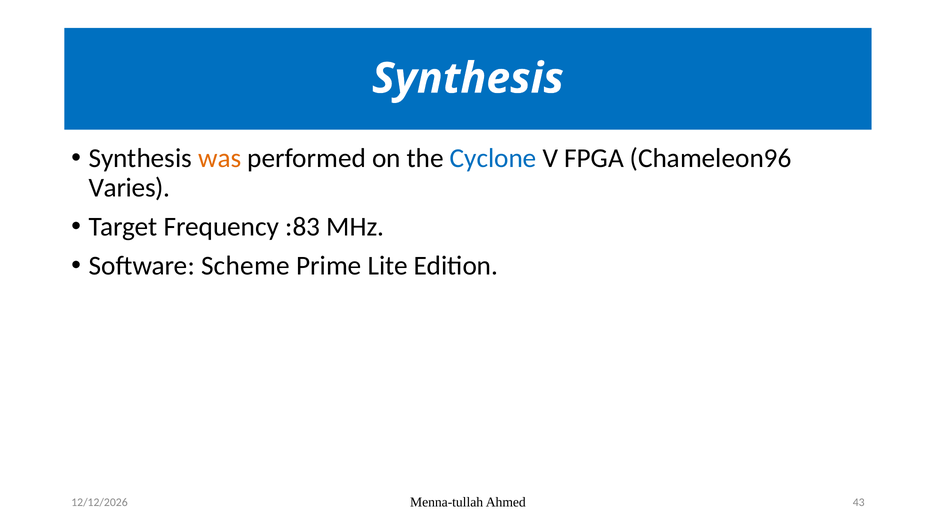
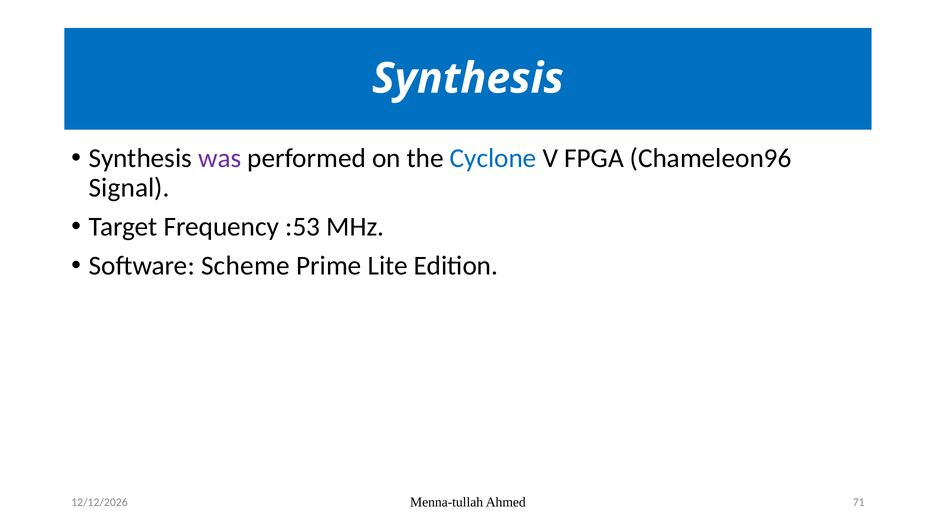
was colour: orange -> purple
Varies: Varies -> Signal
:83: :83 -> :53
43: 43 -> 71
